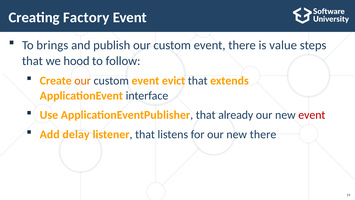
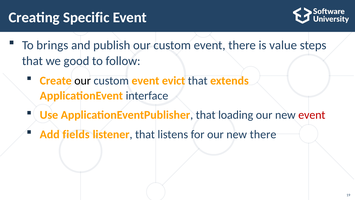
Factory: Factory -> Specific
hood: hood -> good
our at (83, 81) colour: orange -> black
already: already -> loading
delay: delay -> fields
